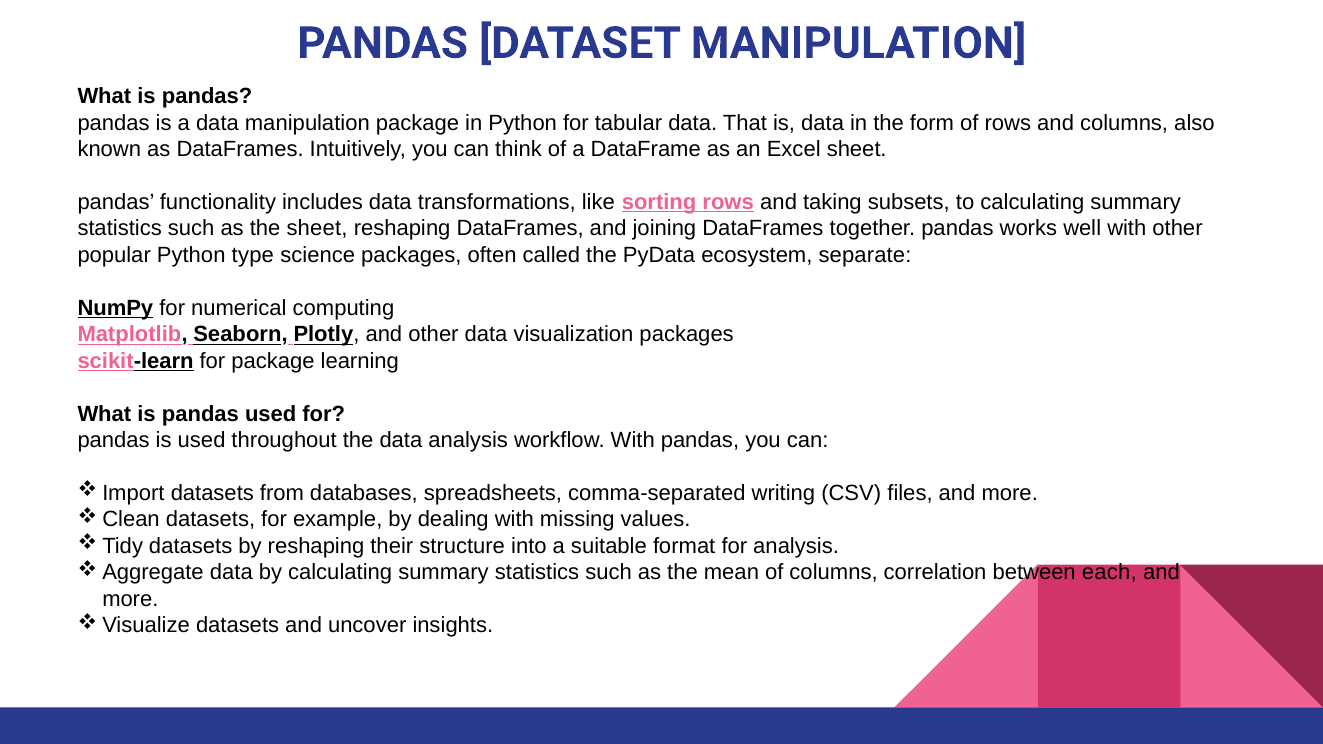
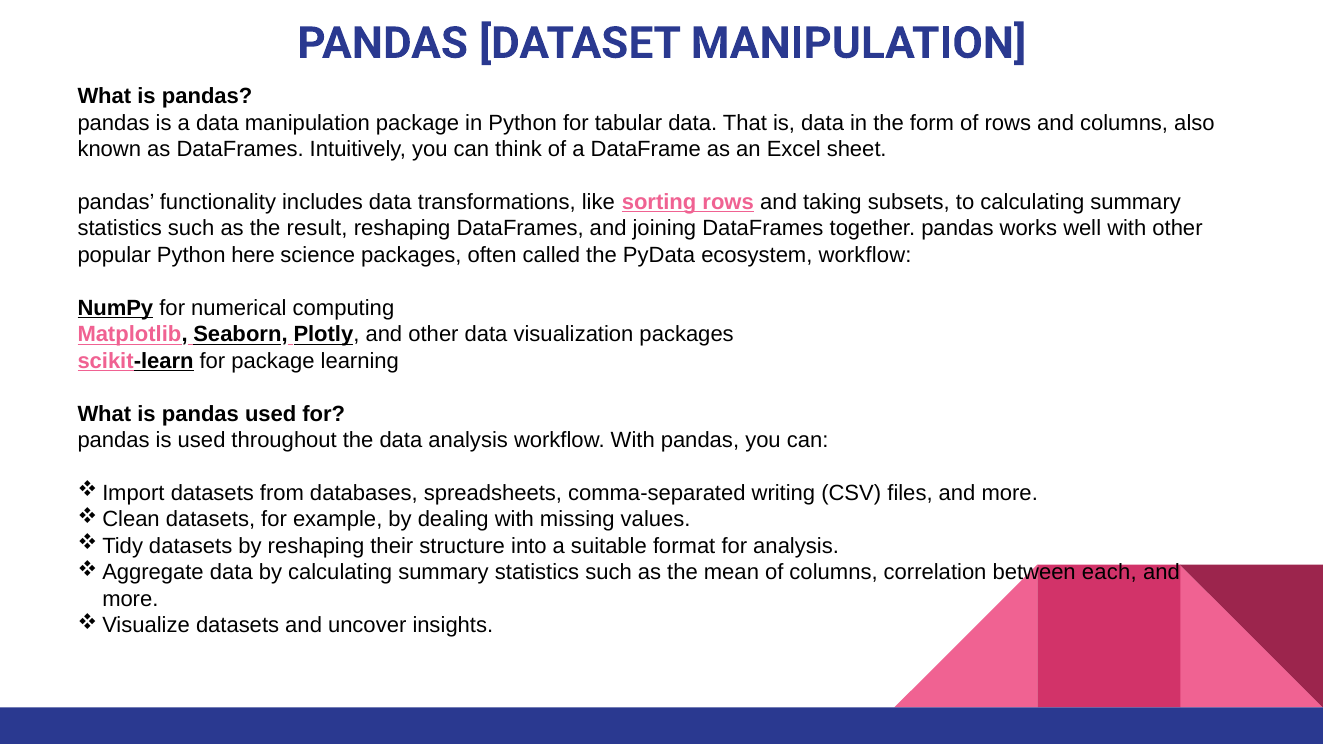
the sheet: sheet -> result
type: type -> here
ecosystem separate: separate -> workflow
